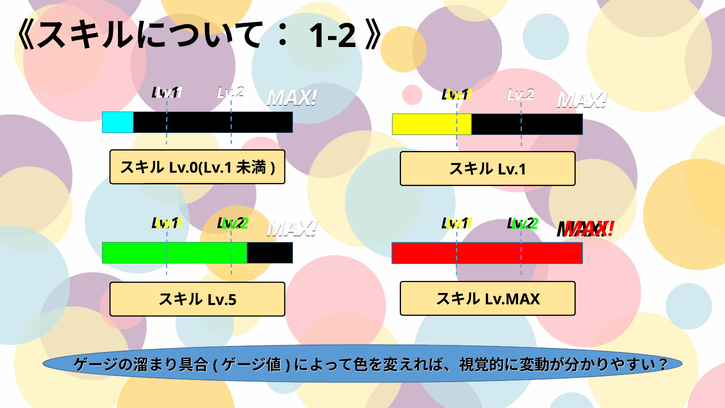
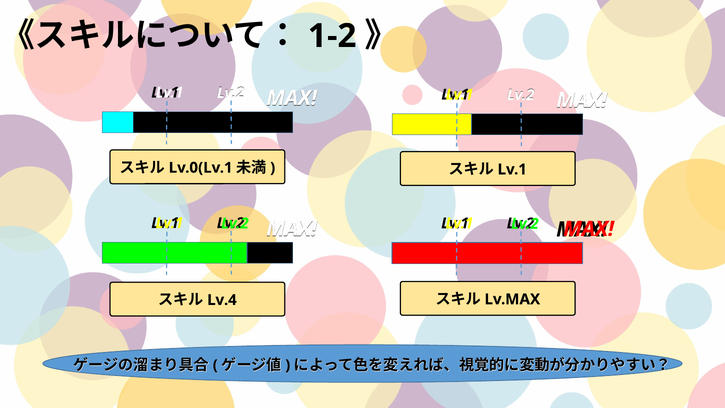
Lv.5: Lv.5 -> Lv.4
